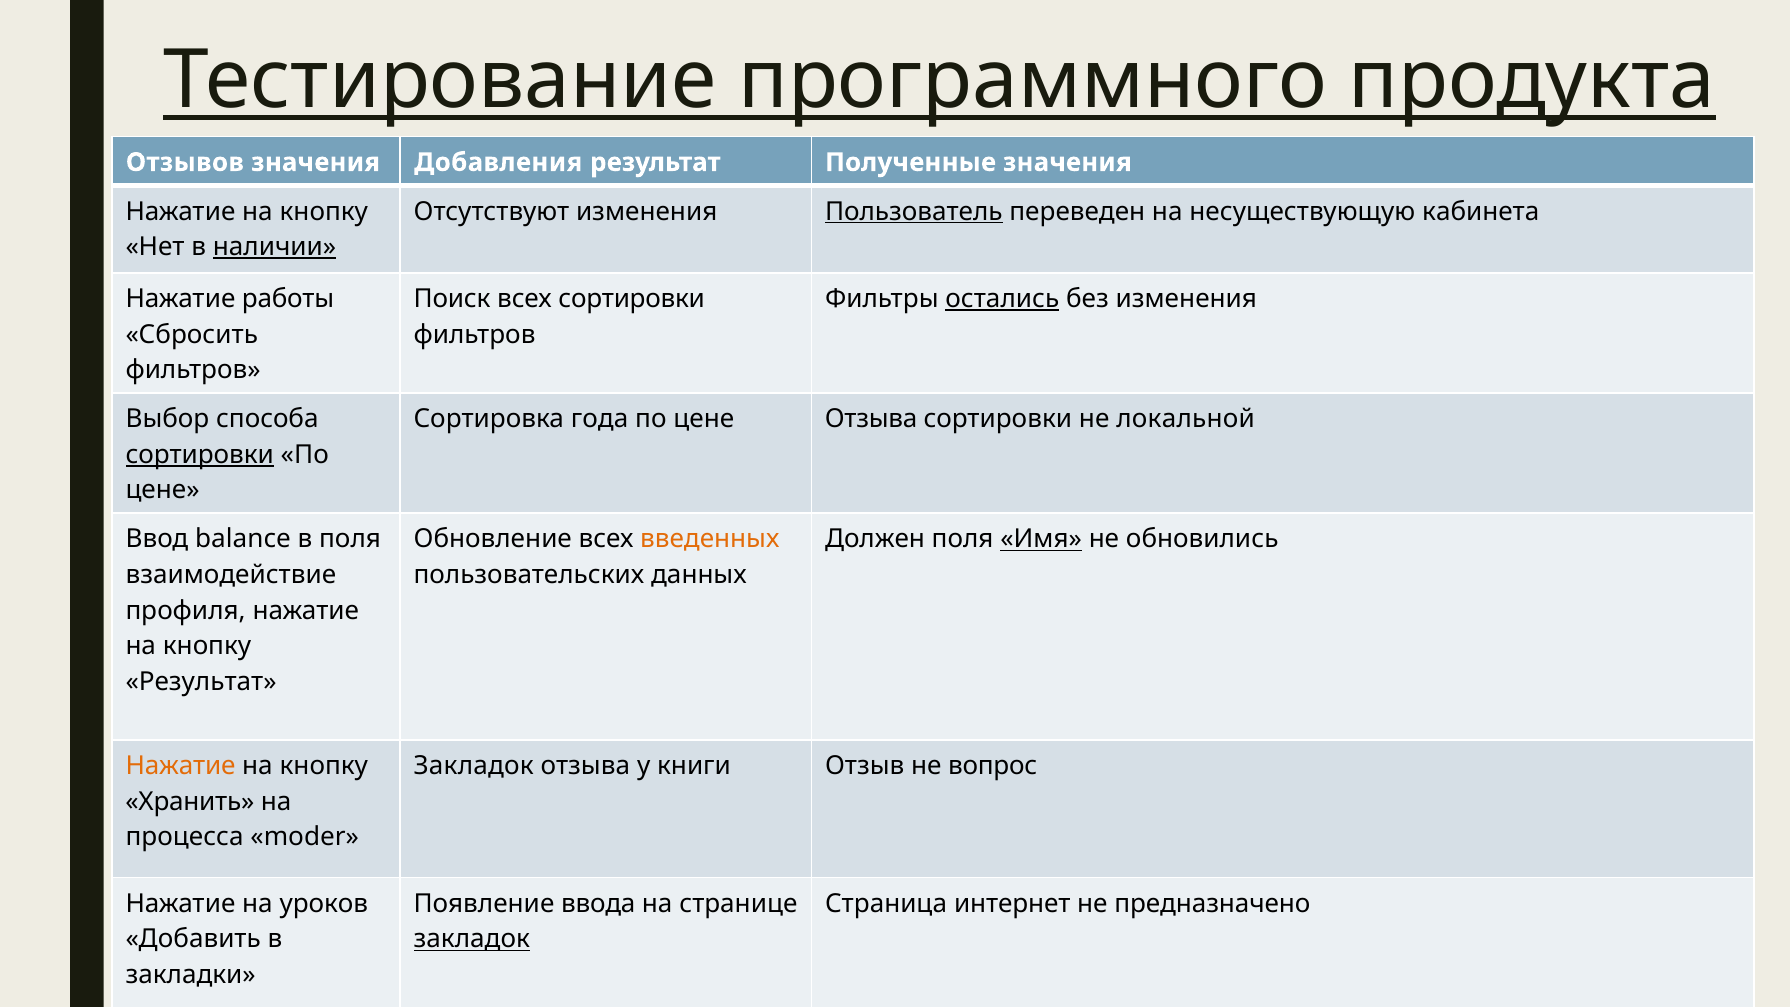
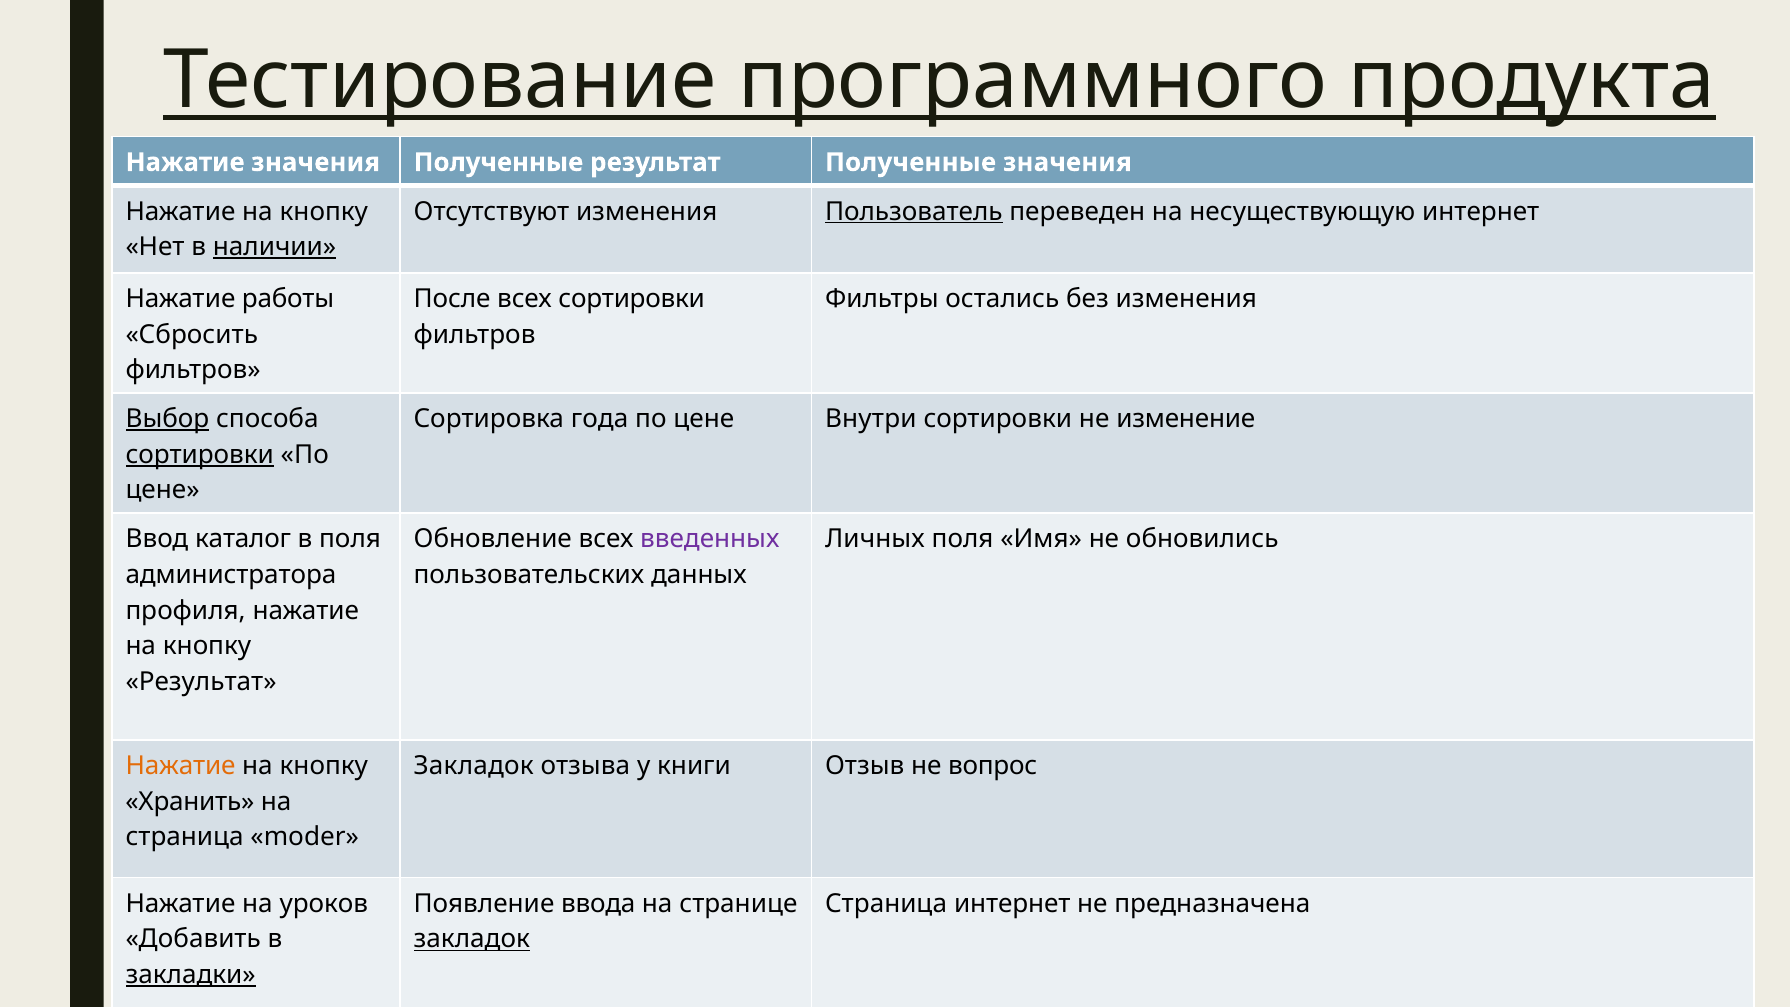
Отзывов at (185, 162): Отзывов -> Нажатие
значения Добавления: Добавления -> Полученные
несуществующую кабинета: кабинета -> интернет
Поиск: Поиск -> После
остались underline: present -> none
Выбор underline: none -> present
цене Отзыва: Отзыва -> Внутри
локальной: локальной -> изменение
balance: balance -> каталог
введенных colour: orange -> purple
Должен: Должен -> Личных
Имя underline: present -> none
взаимодействие: взаимодействие -> администратора
процесса at (185, 837): процесса -> страница
предназначено: предназначено -> предназначена
закладки underline: none -> present
